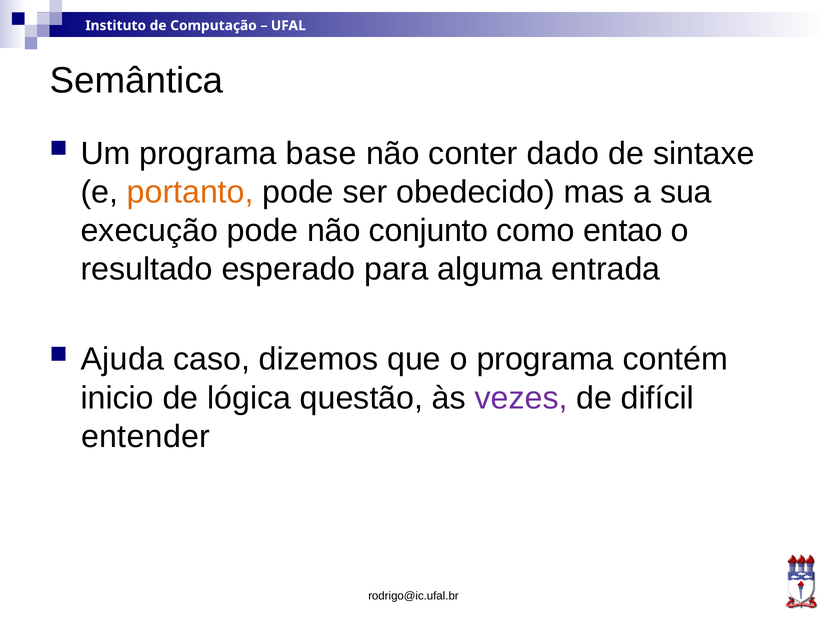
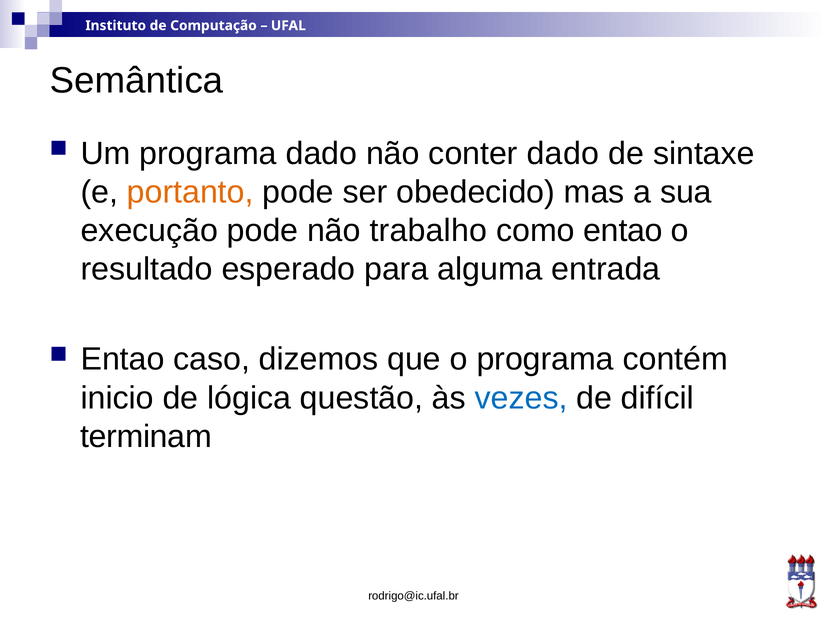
programa base: base -> dado
conjunto: conjunto -> trabalho
Ajuda at (122, 359): Ajuda -> Entao
vezes colour: purple -> blue
entender: entender -> terminam
